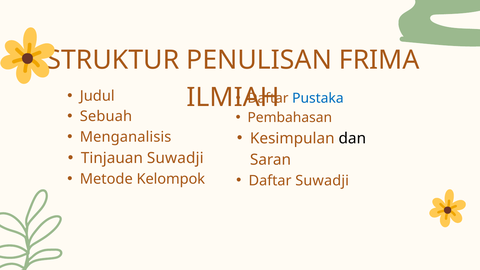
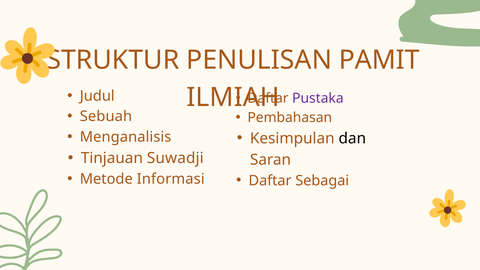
FRIMA: FRIMA -> PAMIT
Pustaka colour: blue -> purple
Kelompok: Kelompok -> Informasi
Daftar Suwadji: Suwadji -> Sebagai
